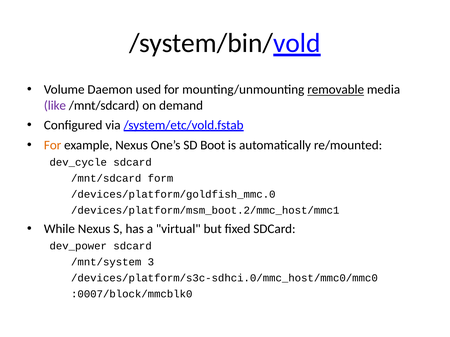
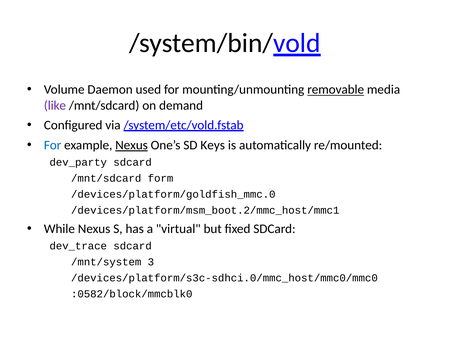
For at (53, 145) colour: orange -> blue
Nexus at (132, 145) underline: none -> present
Boot: Boot -> Keys
dev_cycle: dev_cycle -> dev_party
dev_power: dev_power -> dev_trace
:0007/block/mmcblk0: :0007/block/mmcblk0 -> :0582/block/mmcblk0
